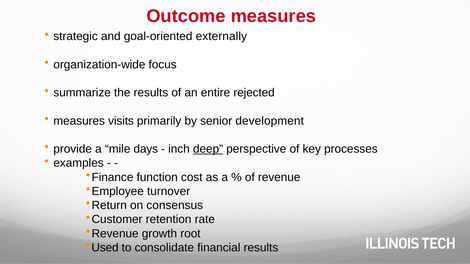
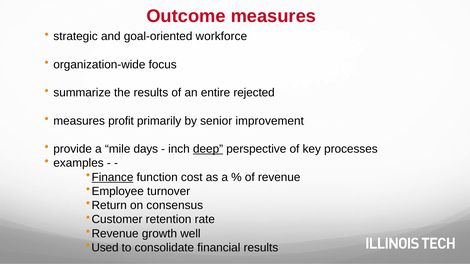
externally: externally -> workforce
visits: visits -> profit
development: development -> improvement
Finance underline: none -> present
root: root -> well
